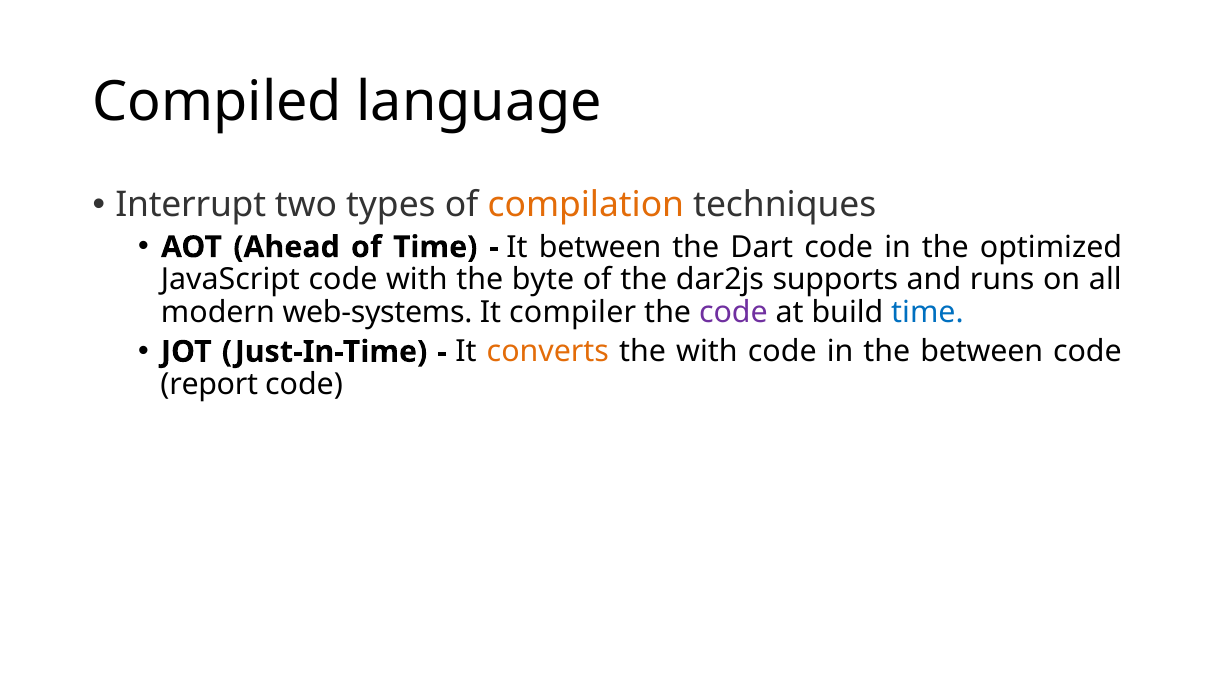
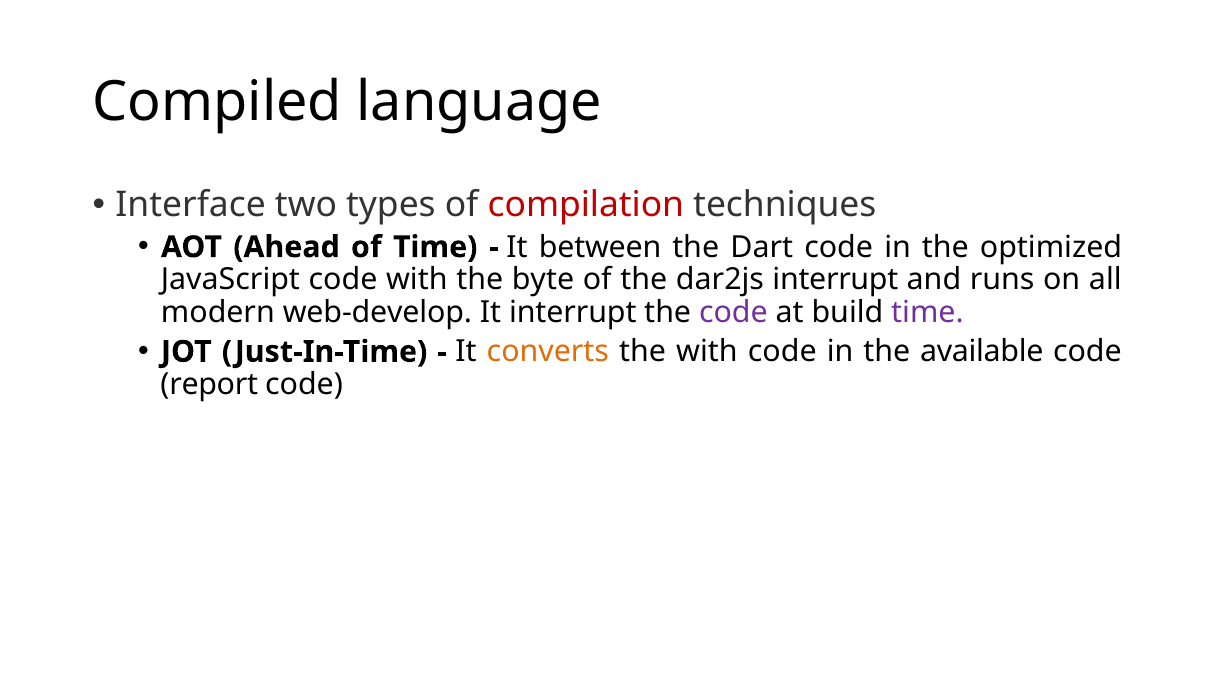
Interrupt: Interrupt -> Interface
compilation colour: orange -> red
dar2js supports: supports -> interrupt
web-systems: web-systems -> web-develop
It compiler: compiler -> interrupt
time at (927, 313) colour: blue -> purple
the between: between -> available
